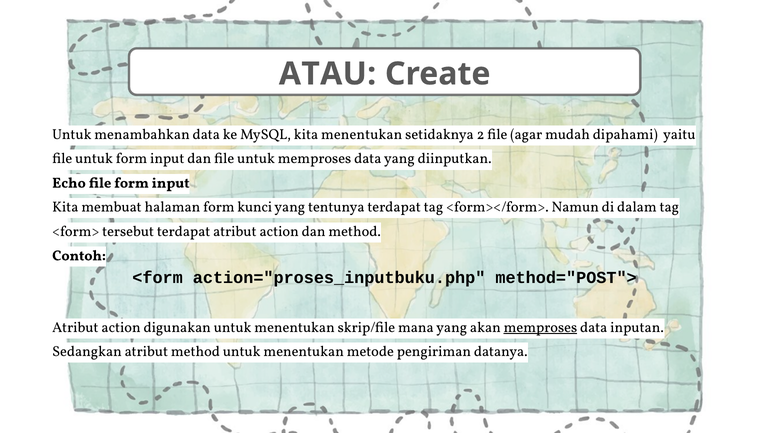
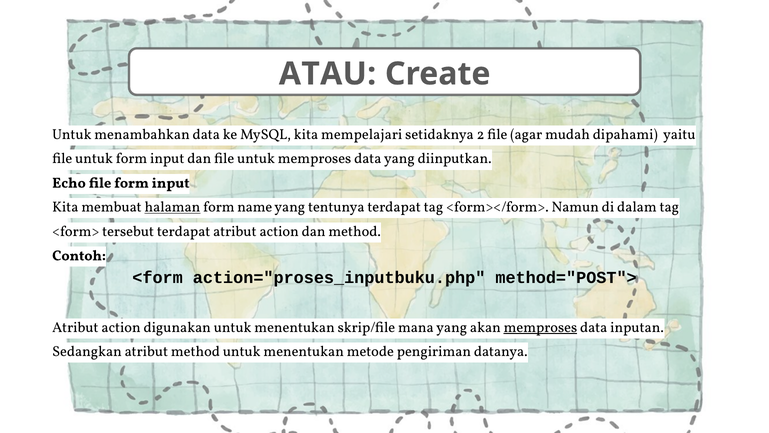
kita menentukan: menentukan -> mempelajari
halaman underline: none -> present
kunci: kunci -> name
